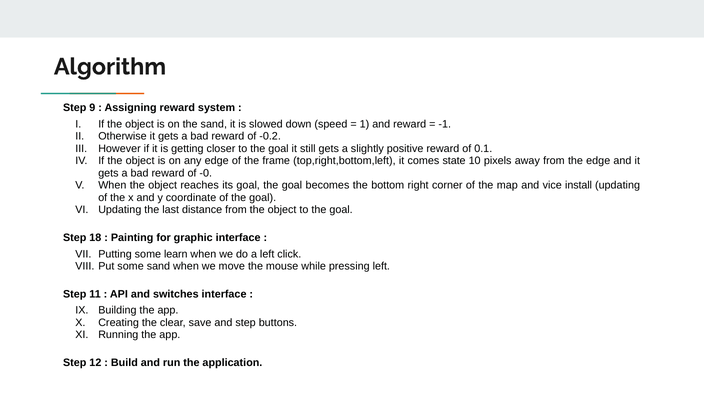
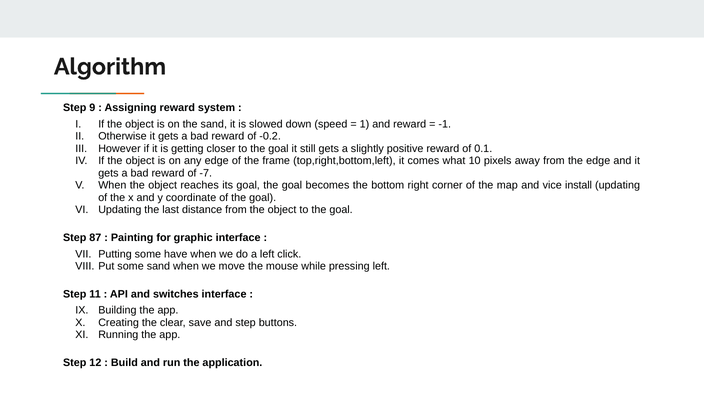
state: state -> what
-0: -0 -> -7
18: 18 -> 87
learn: learn -> have
